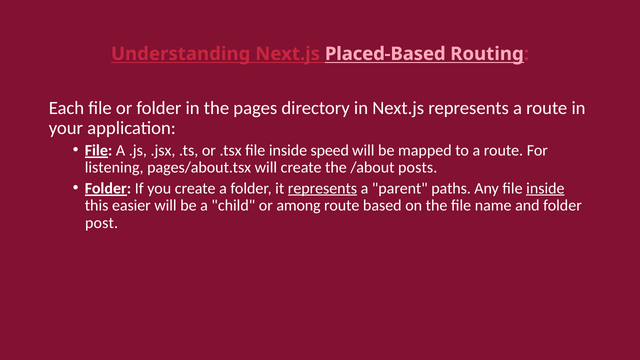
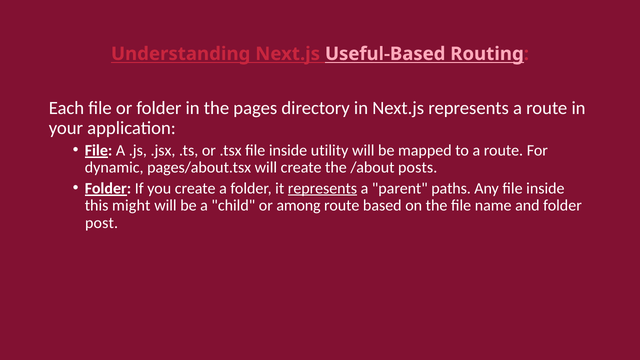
Placed-Based: Placed-Based -> Useful-Based
speed: speed -> utility
listening: listening -> dynamic
inside at (545, 188) underline: present -> none
easier: easier -> might
